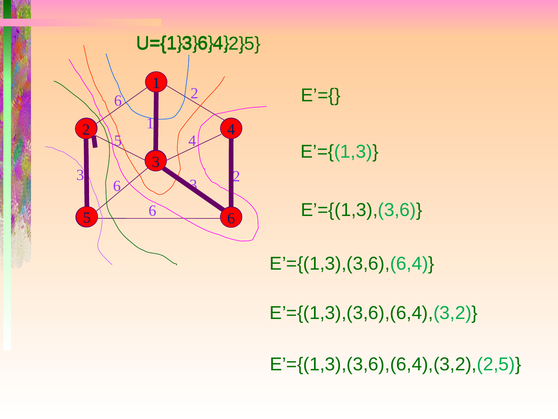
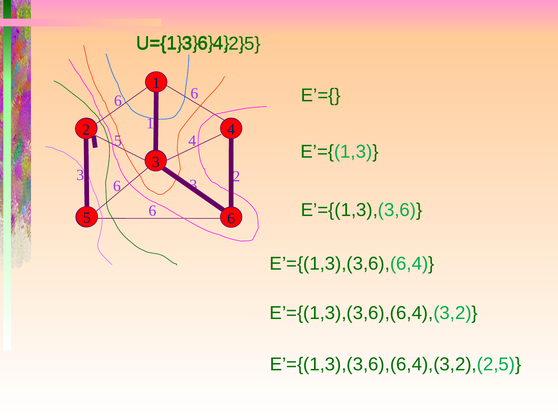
2 at (194, 93): 2 -> 6
